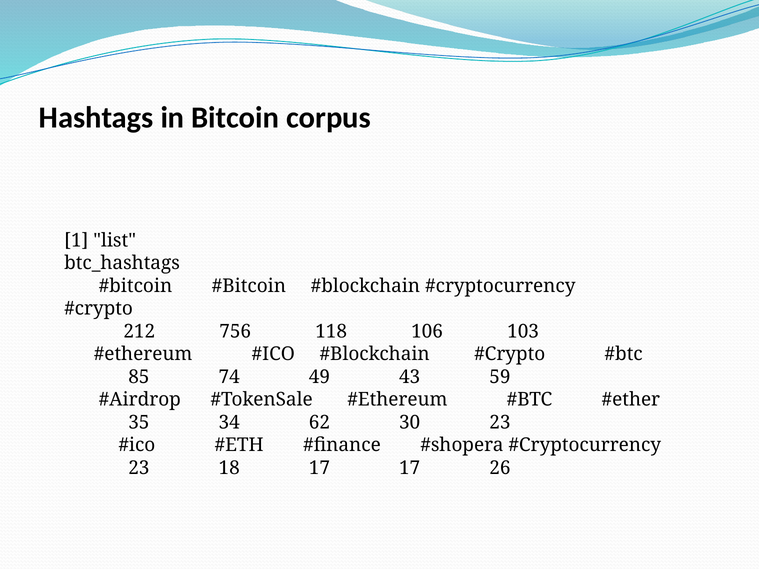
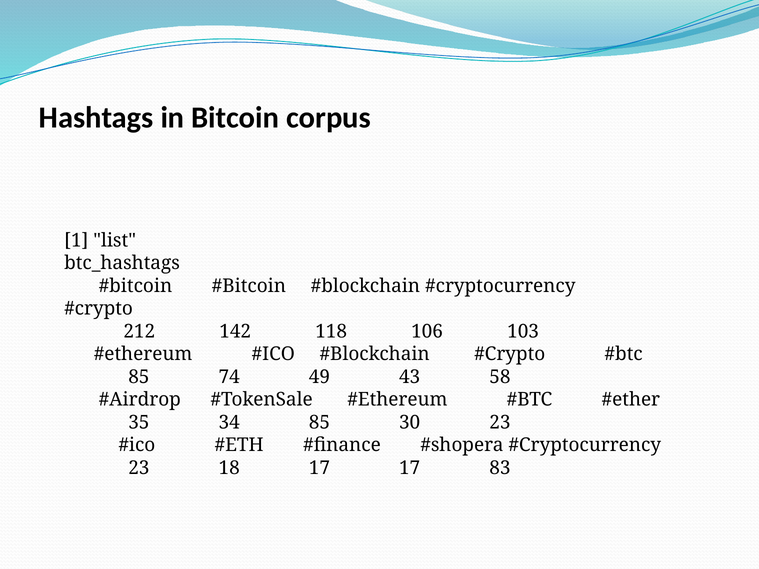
756: 756 -> 142
59: 59 -> 58
34 62: 62 -> 85
26: 26 -> 83
